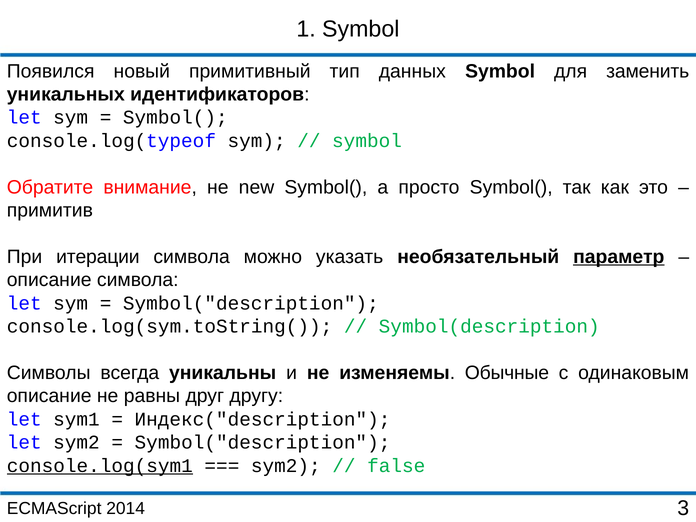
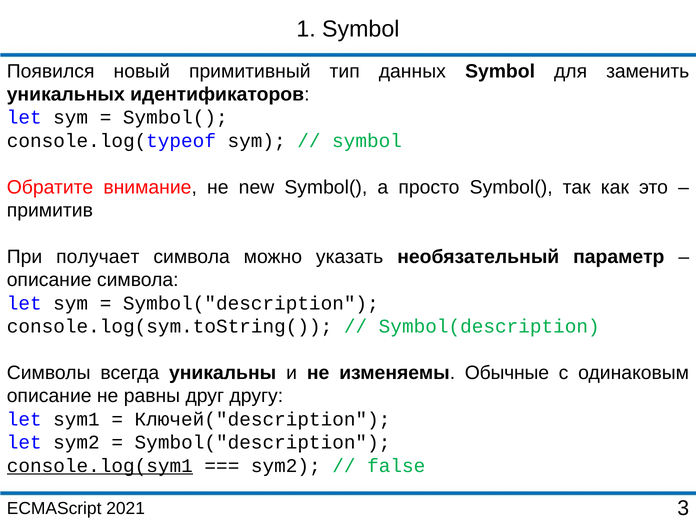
итерации: итерации -> получает
параметр underline: present -> none
Индекс("description: Индекс("description -> Ключей("description
2014: 2014 -> 2021
